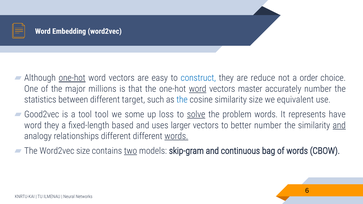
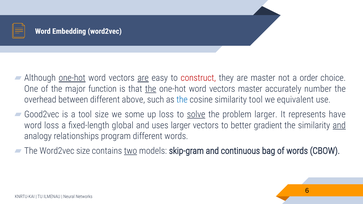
are at (143, 78) underline: none -> present
construct colour: blue -> red
are reduce: reduce -> master
millions: millions -> function
the at (151, 89) underline: none -> present
word at (198, 89) underline: present -> none
statistics: statistics -> overhead
target: target -> above
similarity size: size -> tool
tool tool: tool -> size
problem words: words -> larger
word they: they -> loss
based: based -> global
better number: number -> gradient
relationships different: different -> program
words at (176, 136) underline: present -> none
